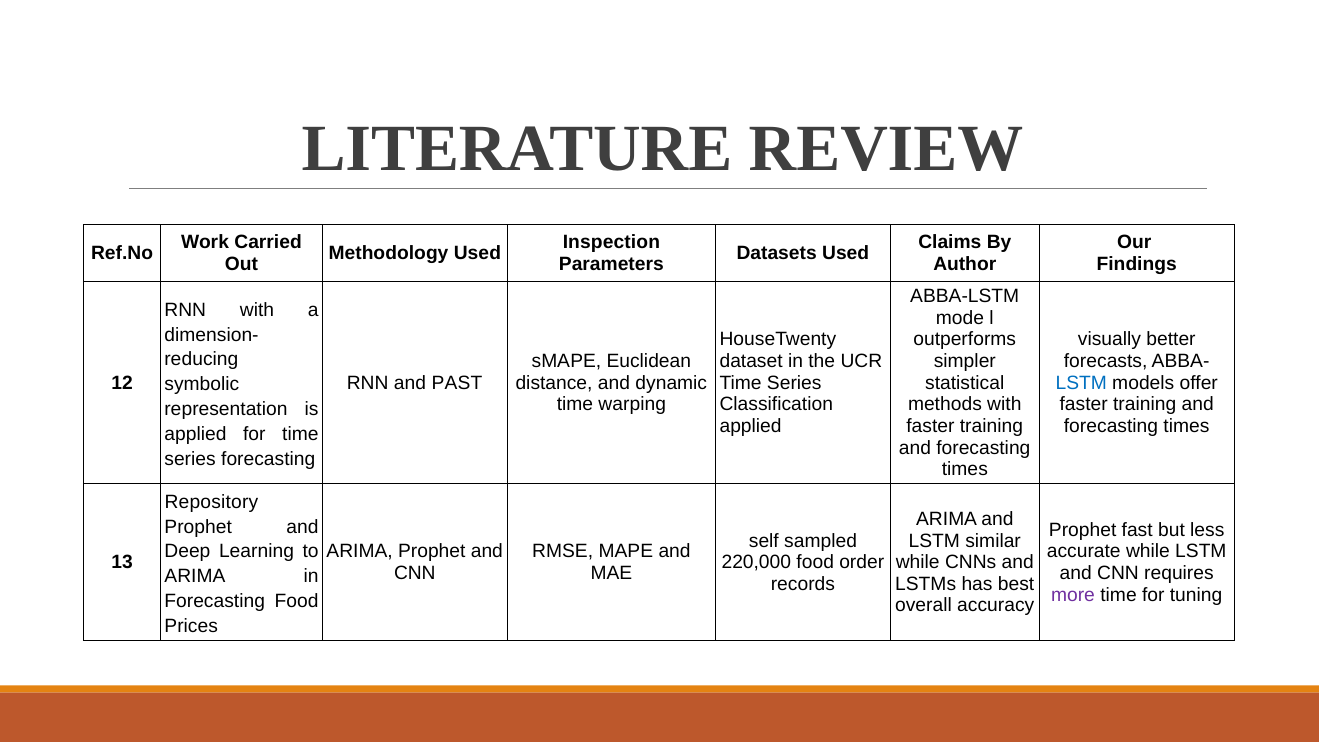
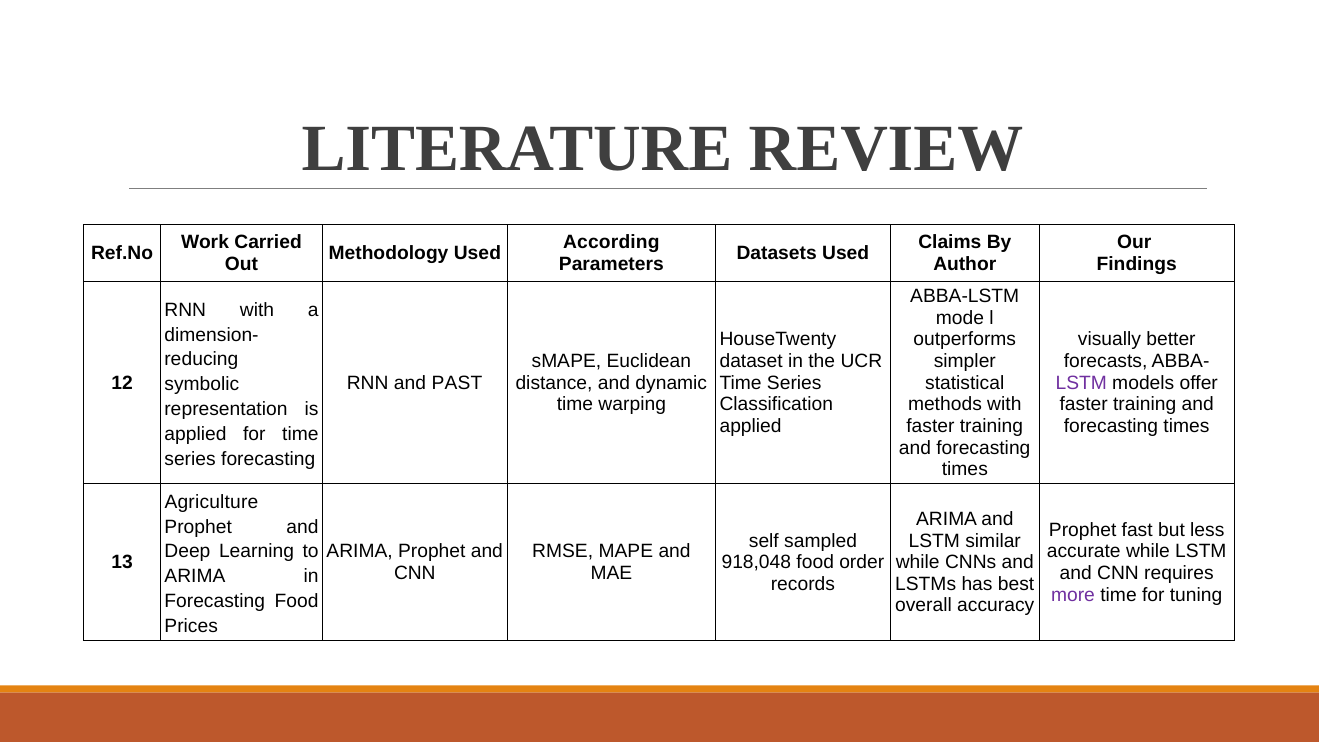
Inspection: Inspection -> According
LSTM at (1081, 383) colour: blue -> purple
Repository: Repository -> Agriculture
220,000: 220,000 -> 918,048
